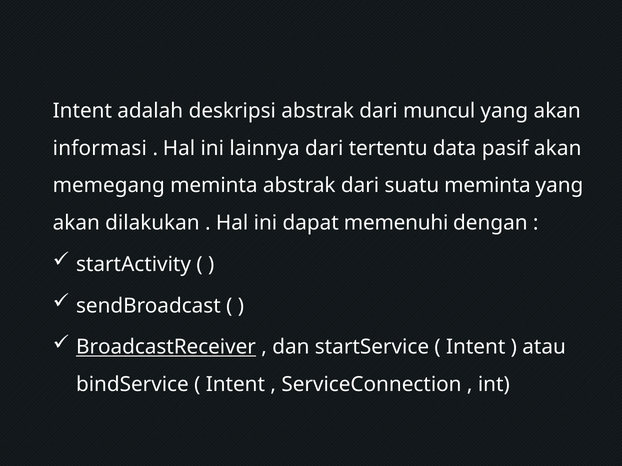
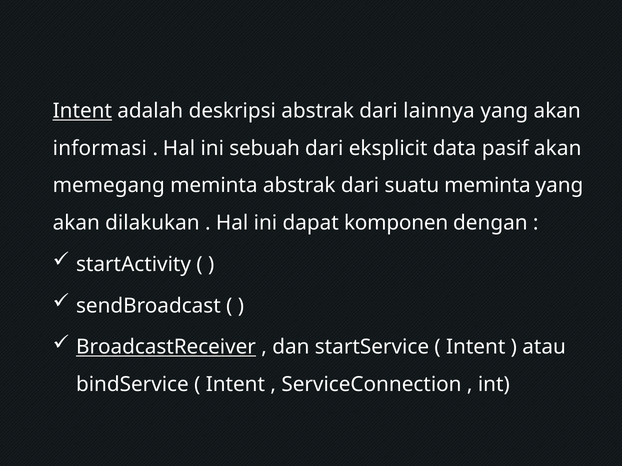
Intent at (82, 111) underline: none -> present
muncul: muncul -> lainnya
lainnya: lainnya -> sebuah
tertentu: tertentu -> eksplicit
memenuhi: memenuhi -> komponen
